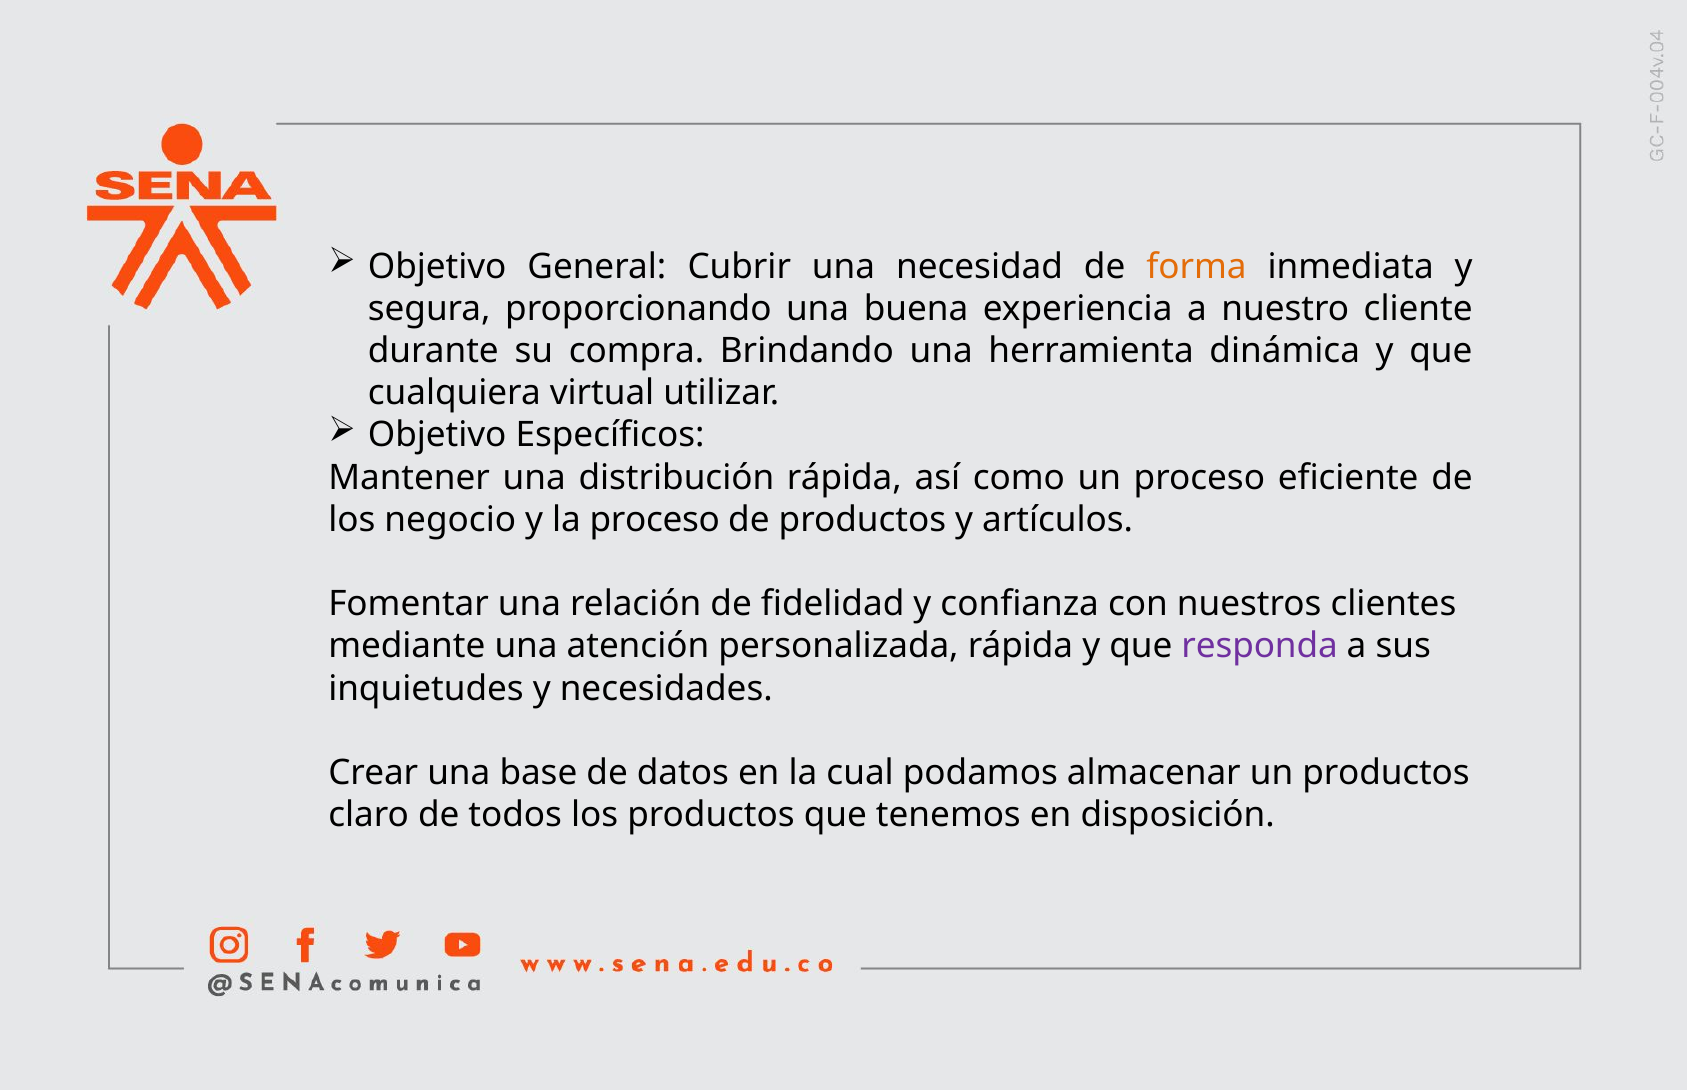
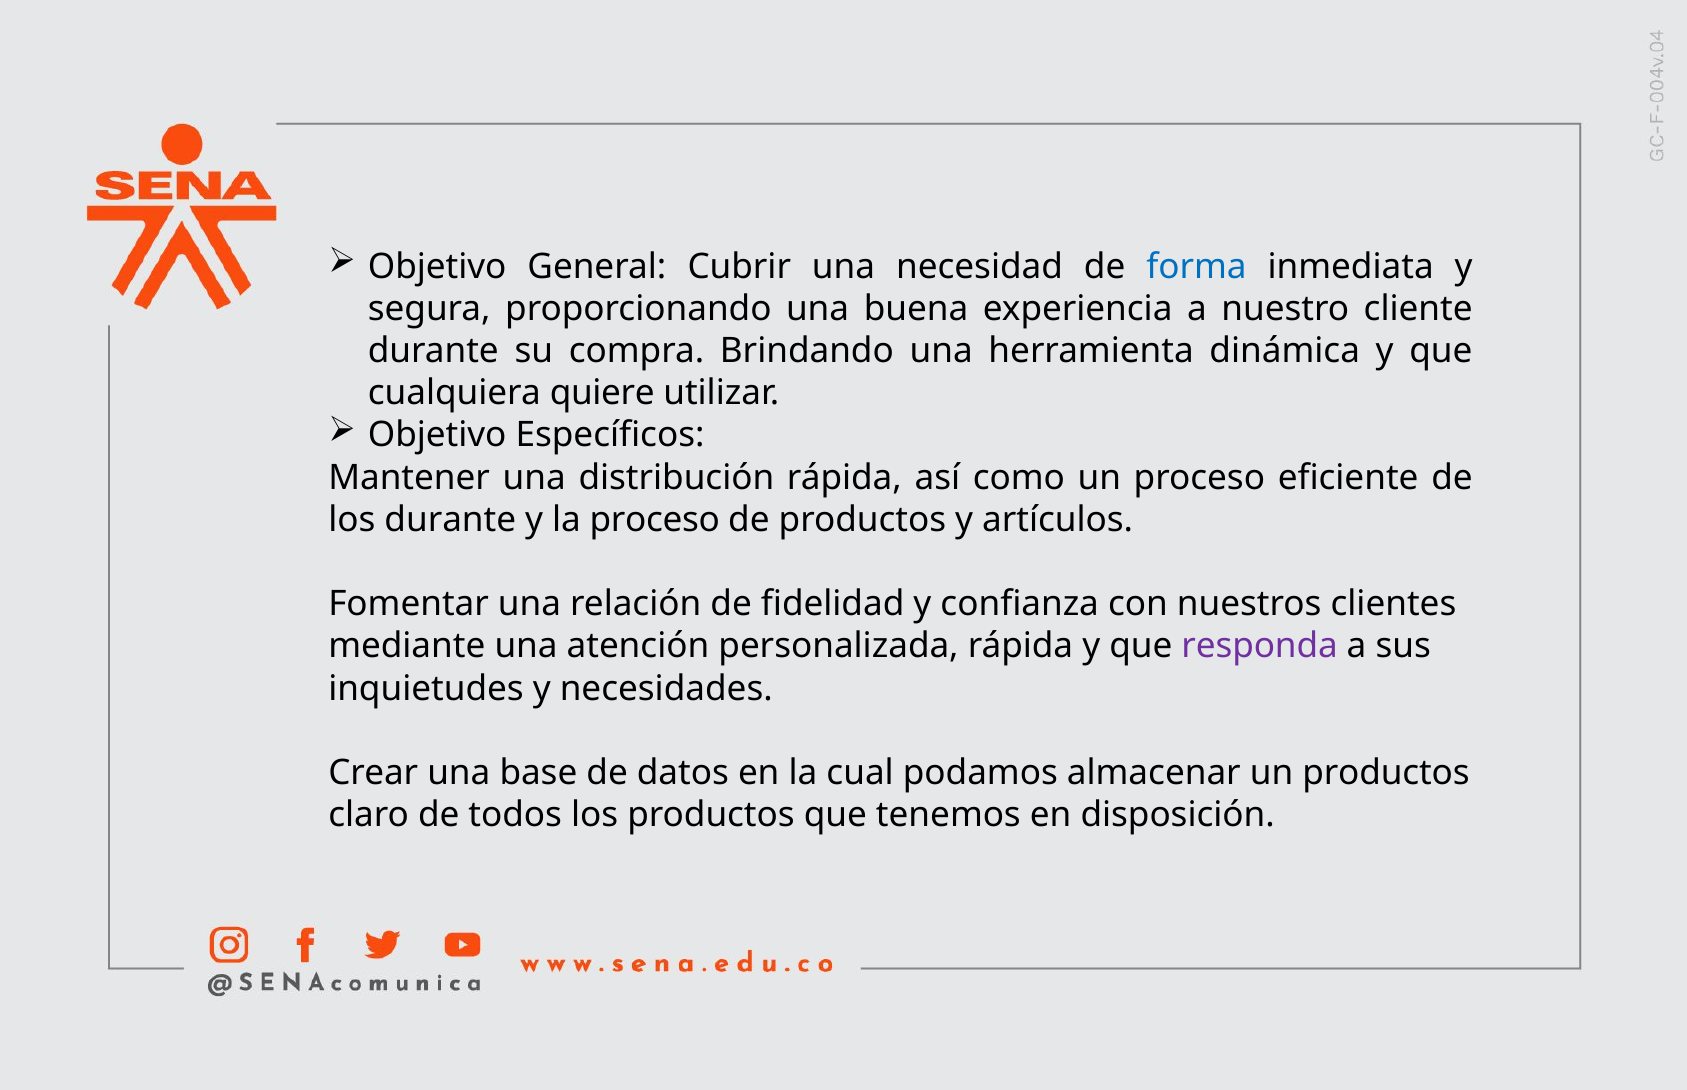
forma colour: orange -> blue
virtual: virtual -> quiere
los negocio: negocio -> durante
